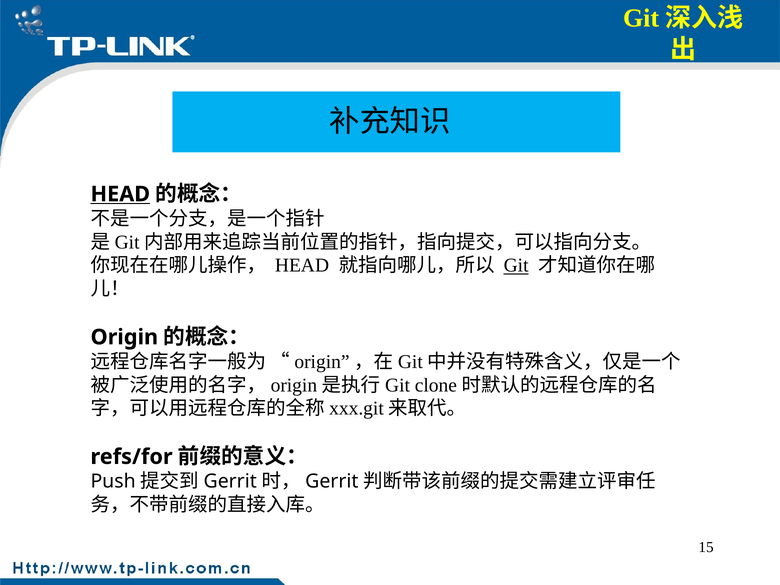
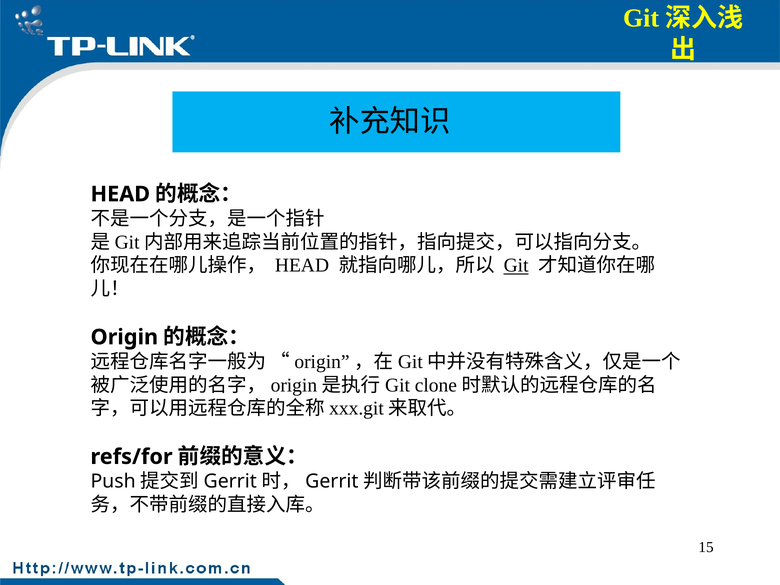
HEAD at (120, 194) underline: present -> none
